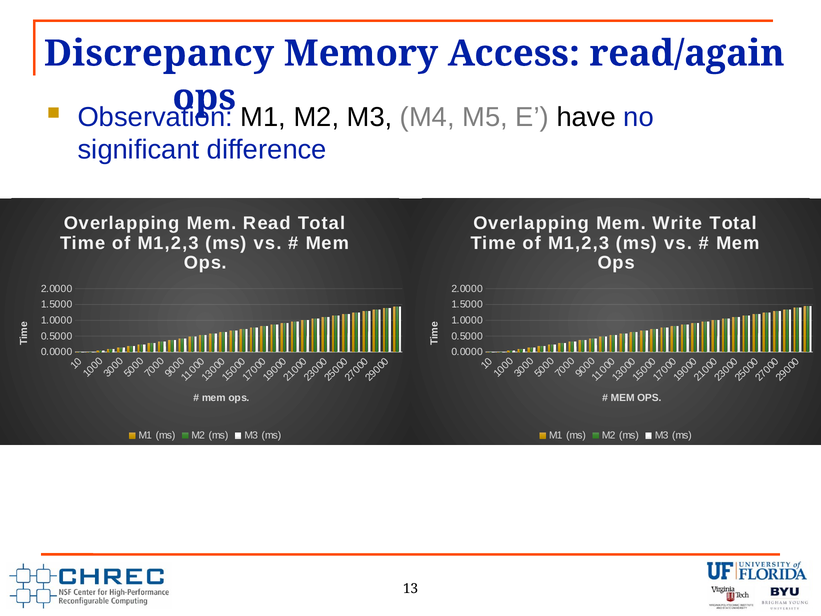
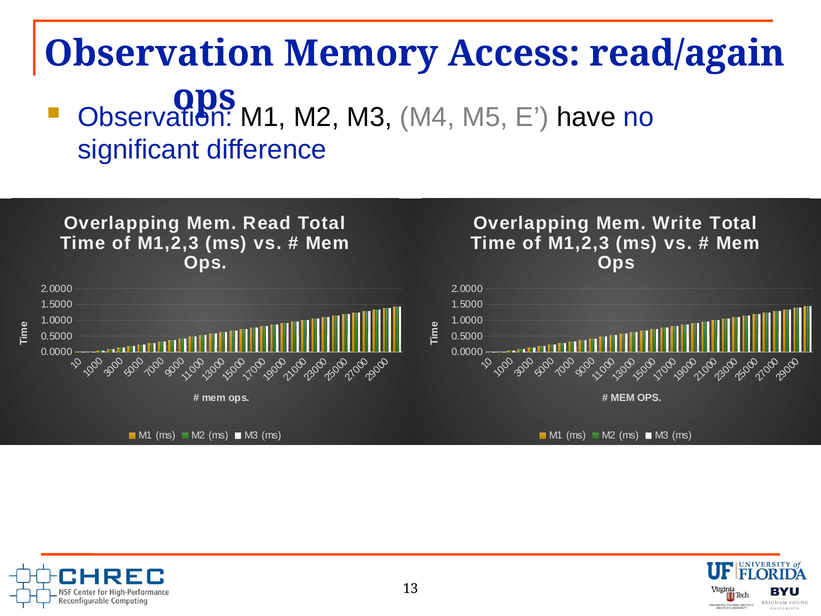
Discrepancy at (159, 54): Discrepancy -> Observation
